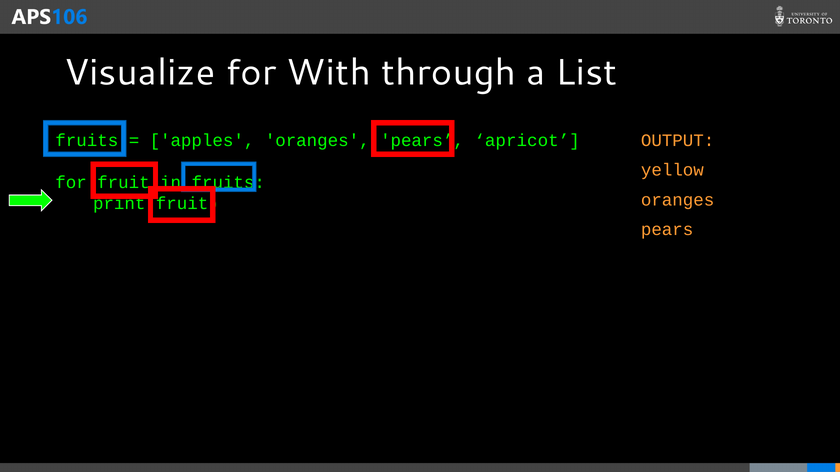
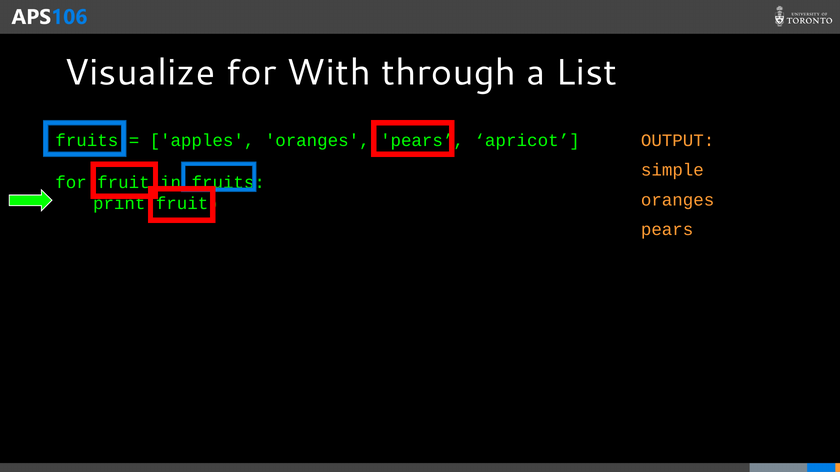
yellow: yellow -> simple
